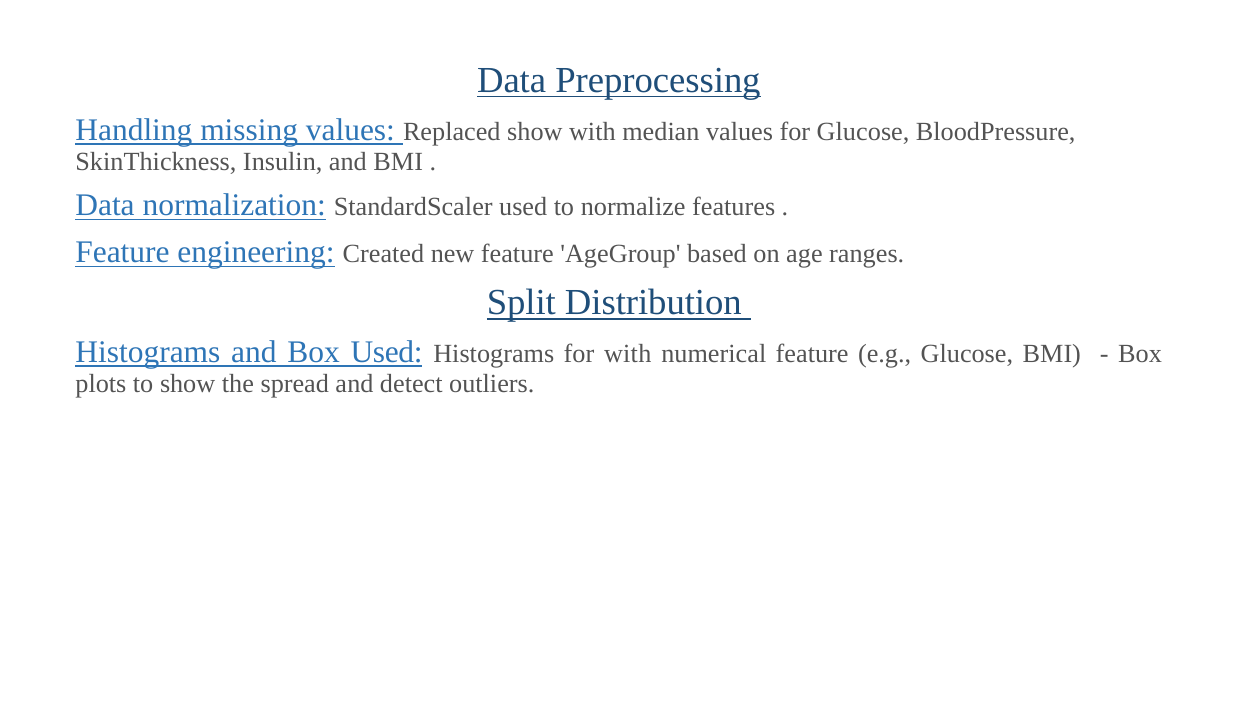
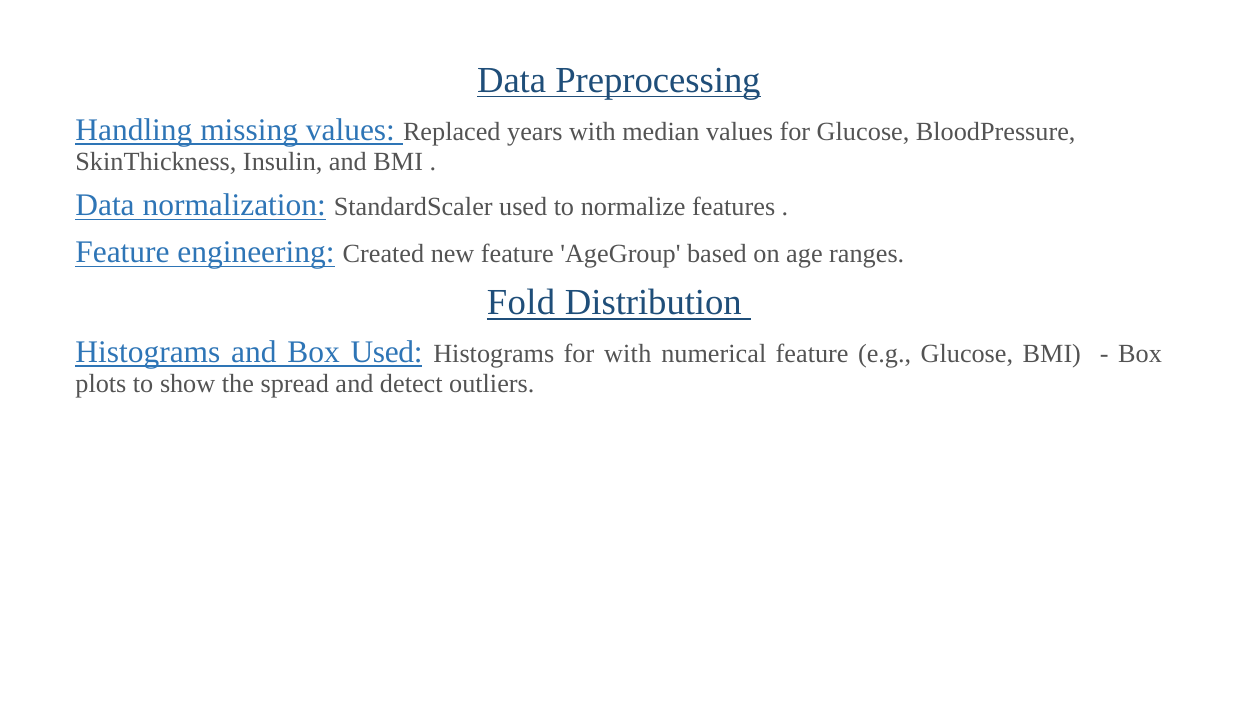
Replaced show: show -> years
Split: Split -> Fold
